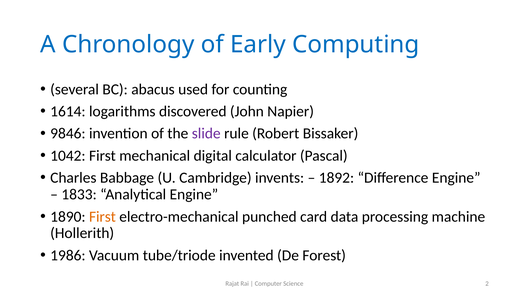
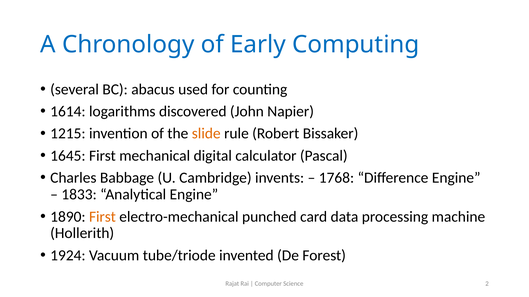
9846: 9846 -> 1215
slide colour: purple -> orange
1042: 1042 -> 1645
1892: 1892 -> 1768
1986: 1986 -> 1924
